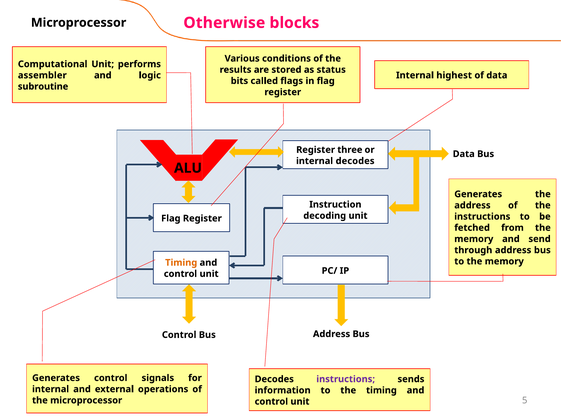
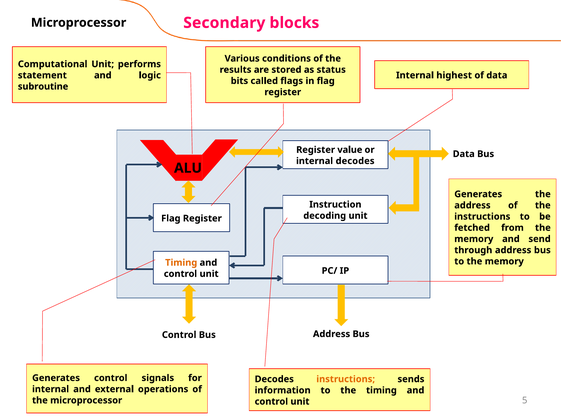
Otherwise: Otherwise -> Secondary
assembler: assembler -> statement
three: three -> value
instructions at (346, 380) colour: purple -> orange
